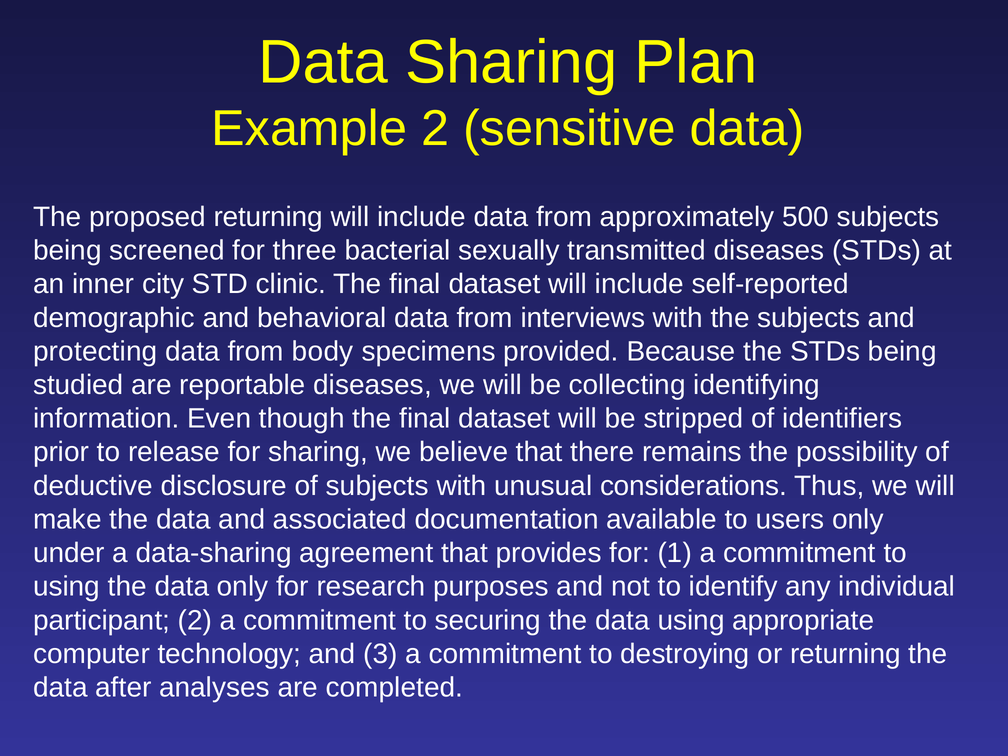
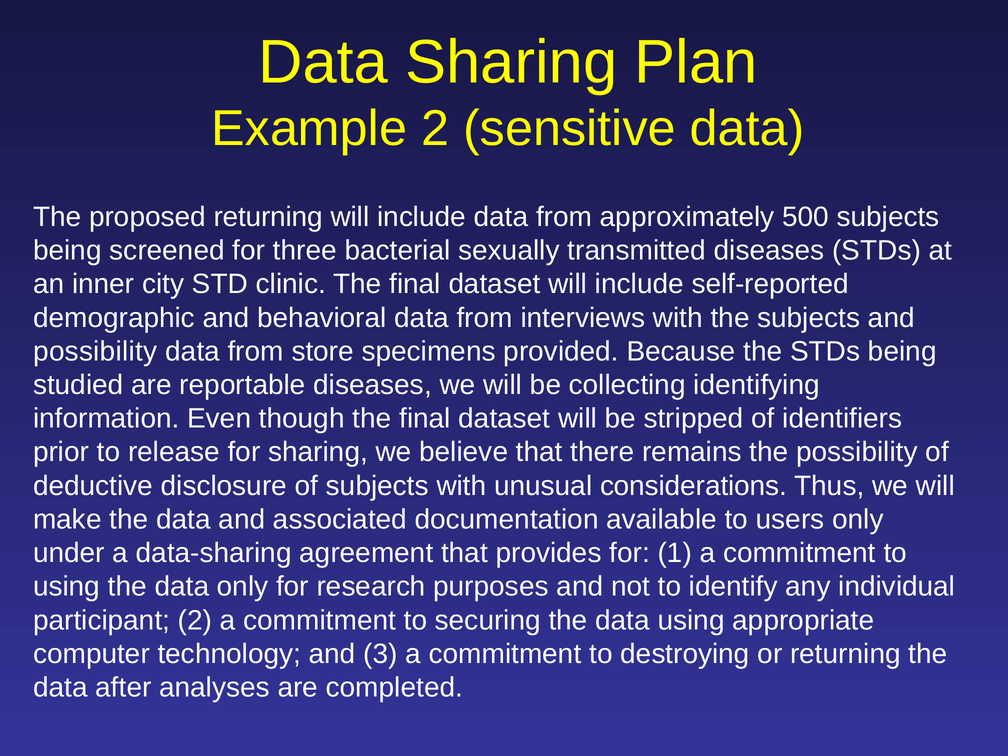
protecting at (95, 351): protecting -> possibility
body: body -> store
